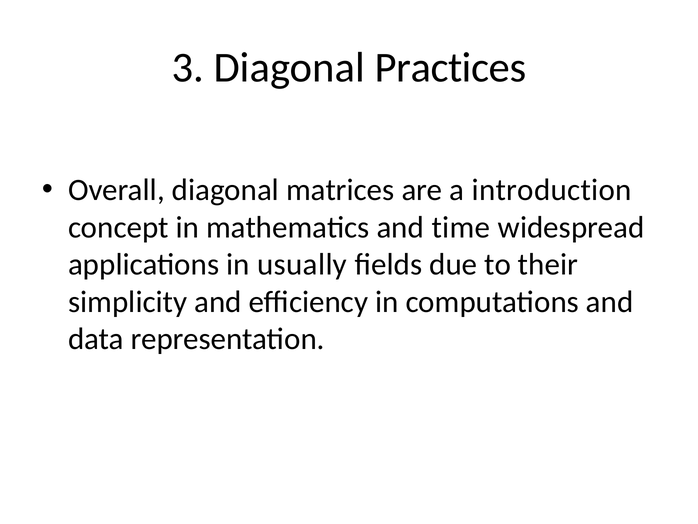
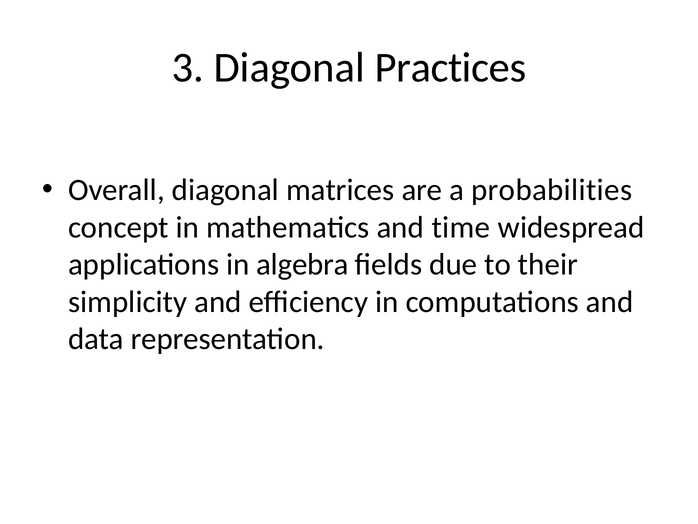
introduction: introduction -> probabilities
usually: usually -> algebra
